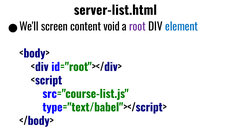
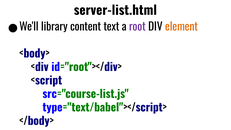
screen: screen -> library
void: void -> text
element colour: blue -> orange
